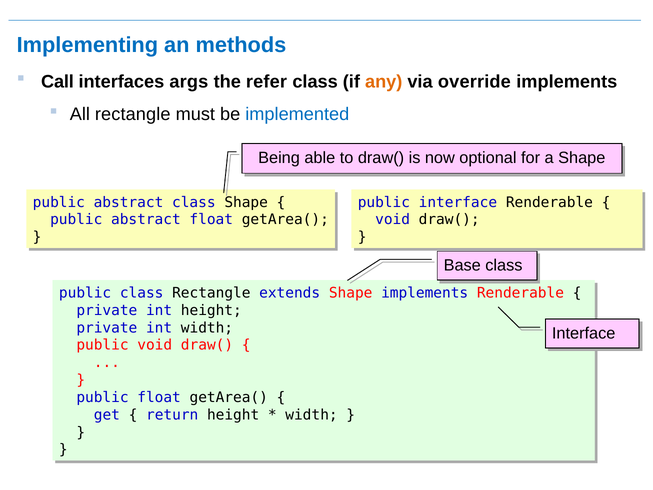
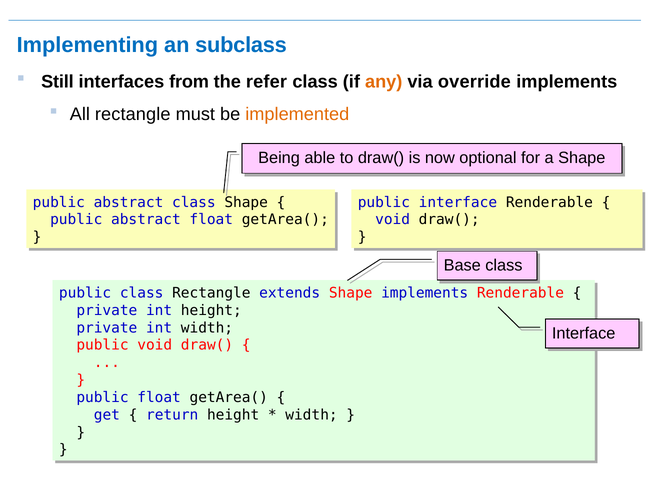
methods: methods -> subclass
Call: Call -> Still
args: args -> from
implemented colour: blue -> orange
